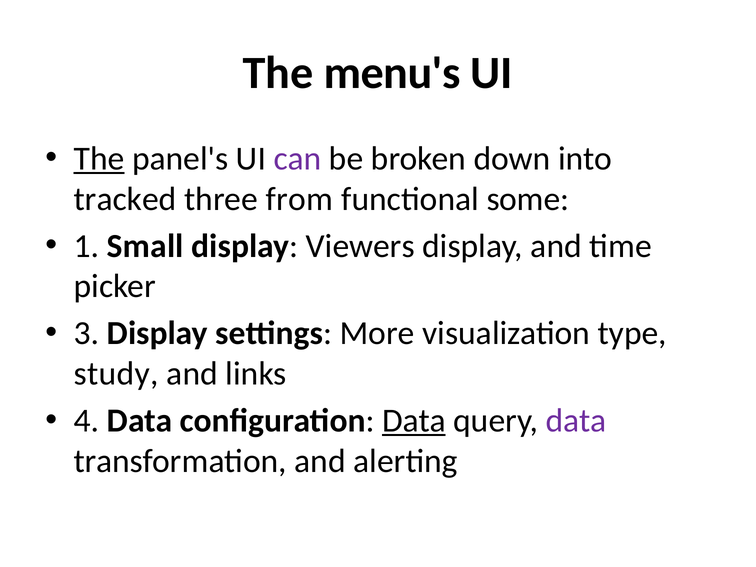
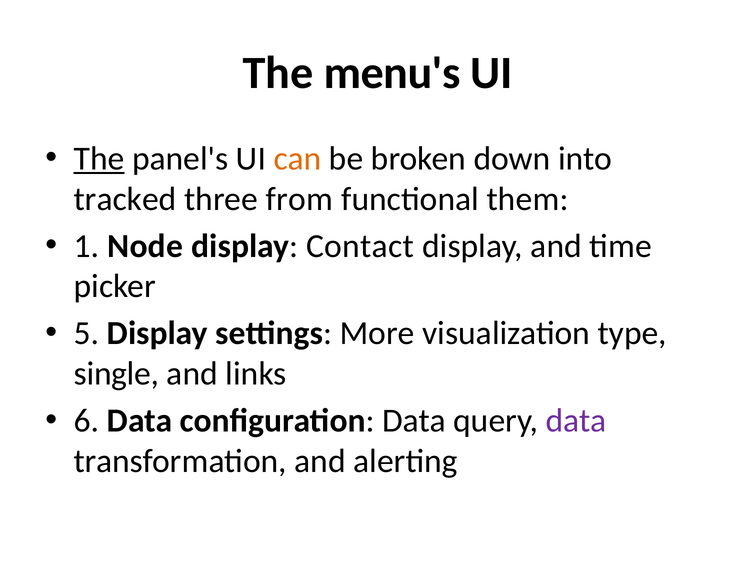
can colour: purple -> orange
some: some -> them
Small: Small -> Node
Viewers: Viewers -> Contact
3: 3 -> 5
study: study -> single
4: 4 -> 6
Data at (414, 421) underline: present -> none
